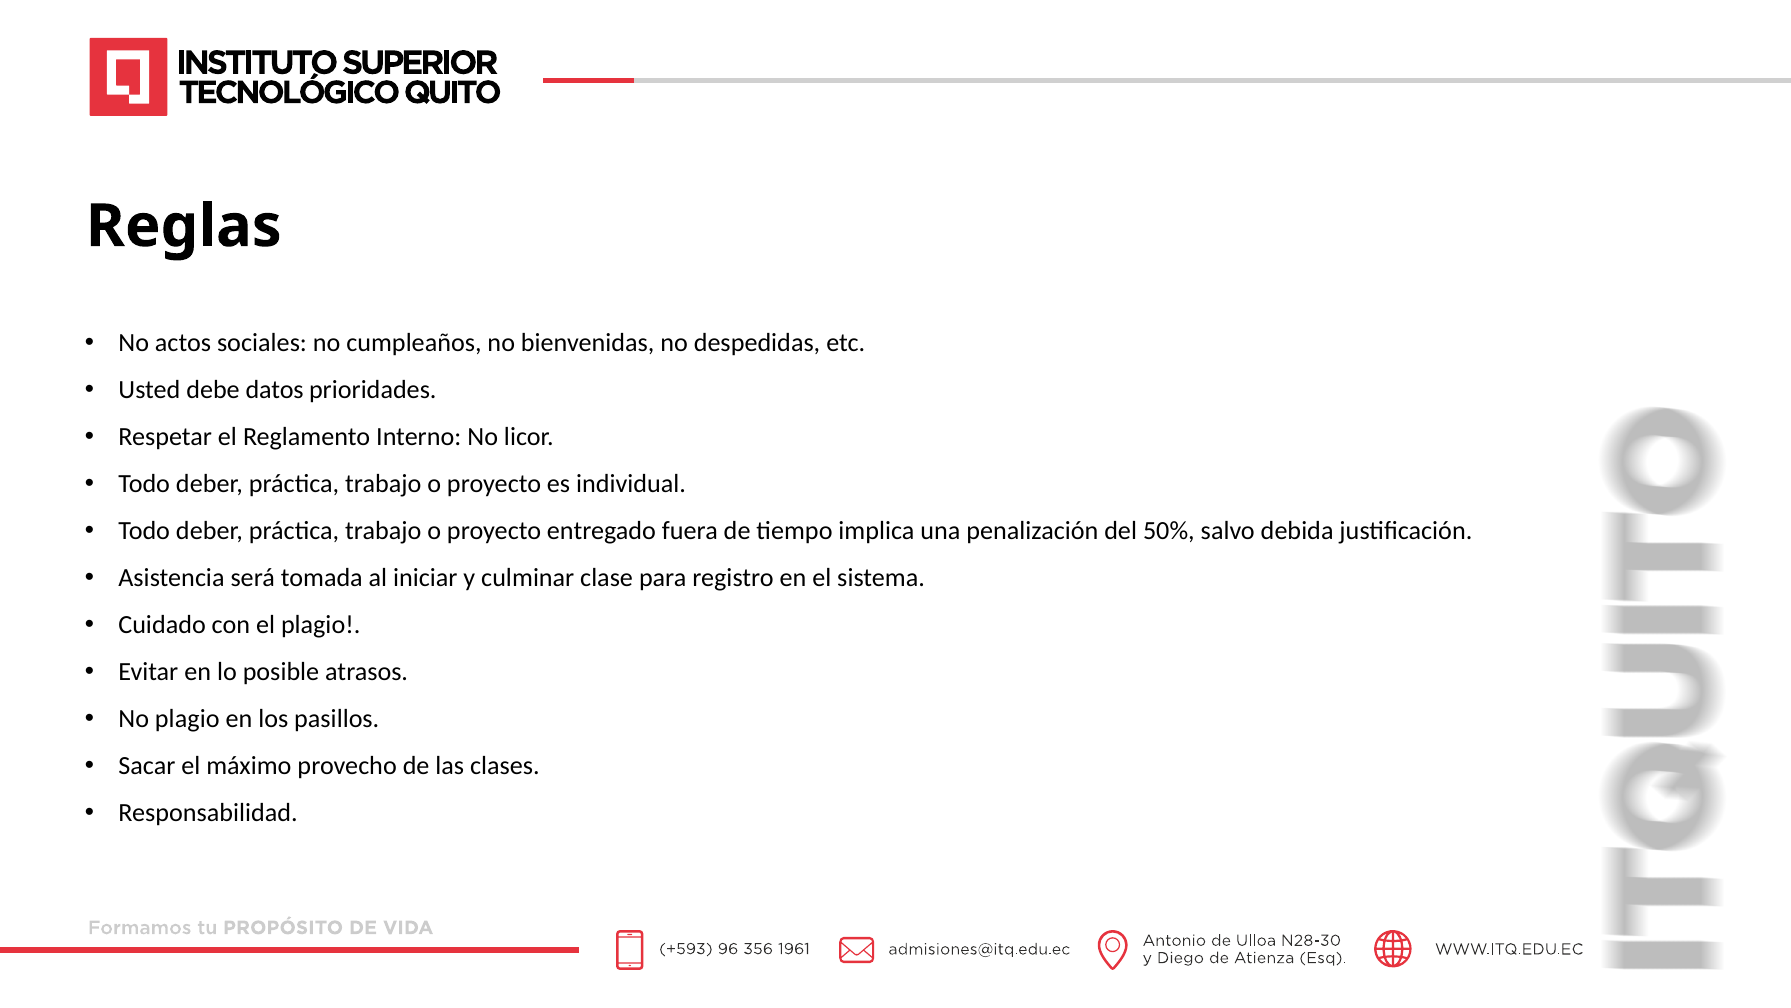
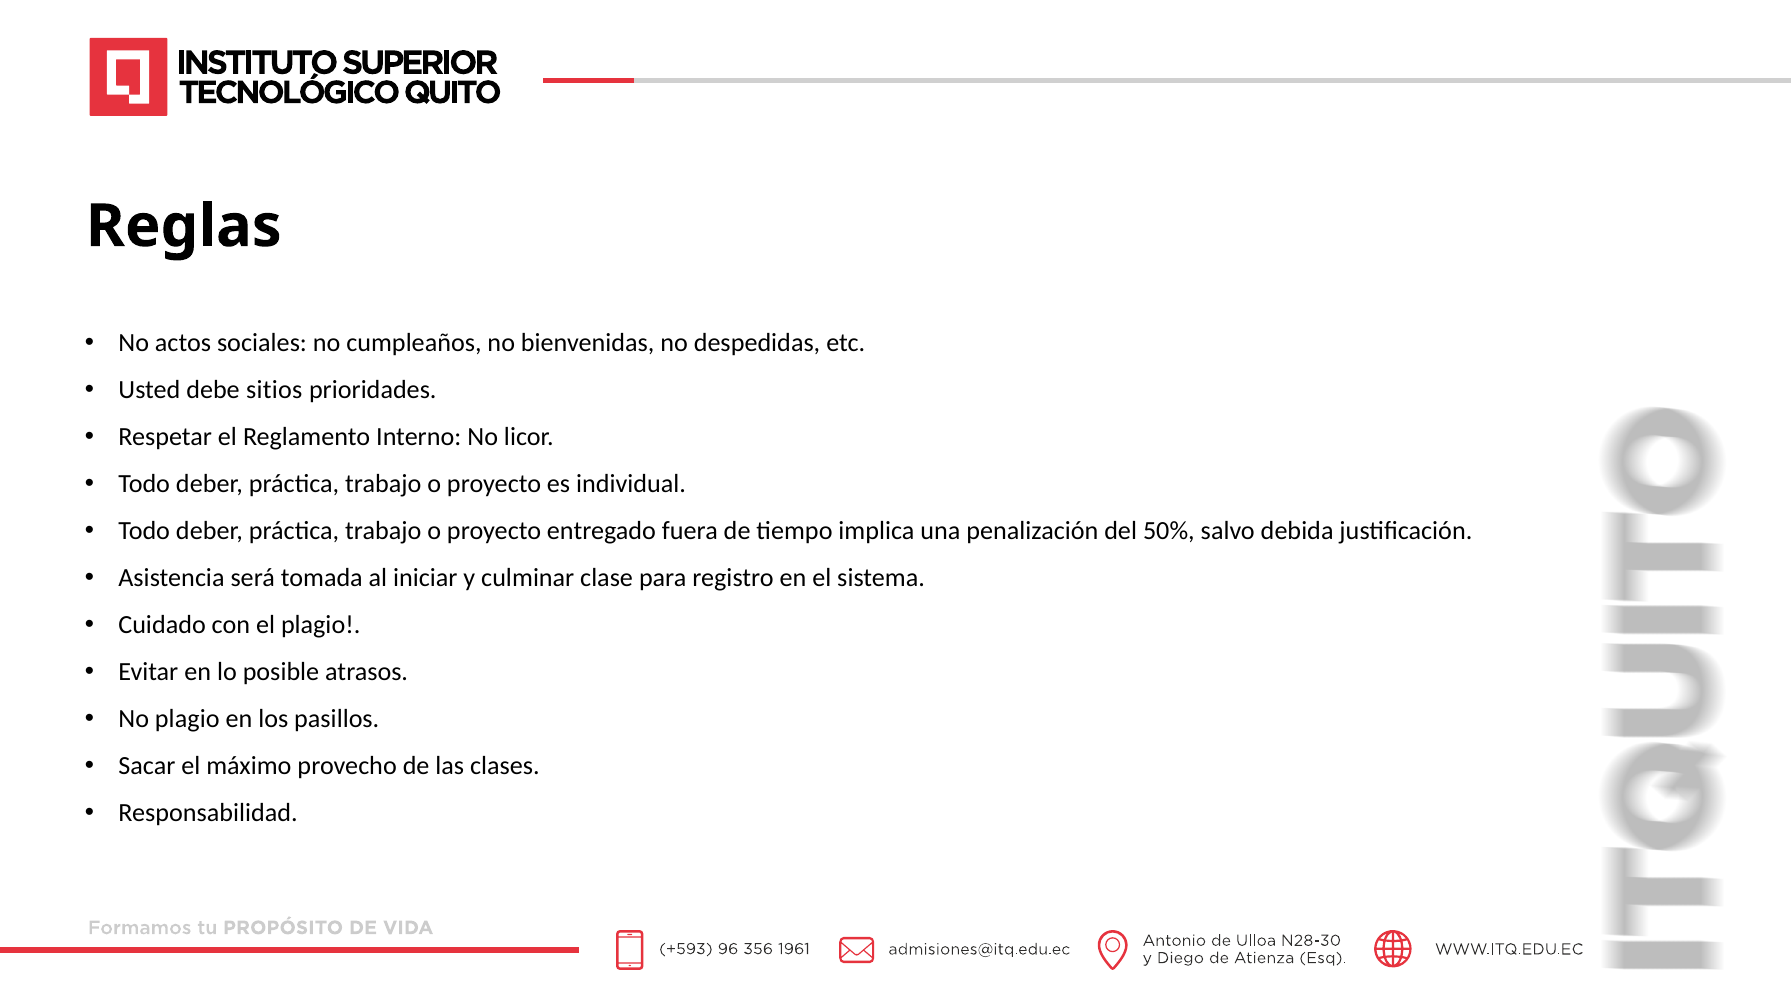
datos: datos -> sitios
